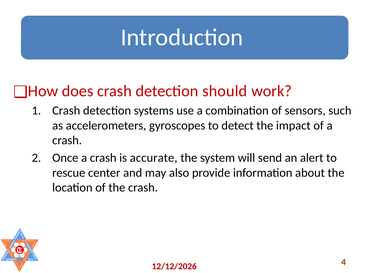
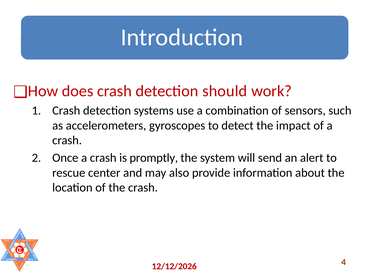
accurate: accurate -> promptly
